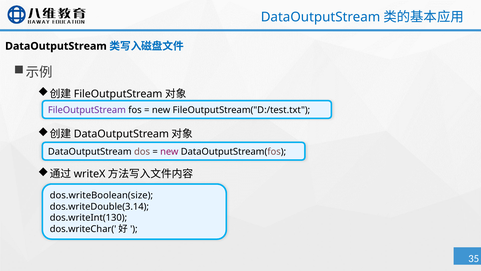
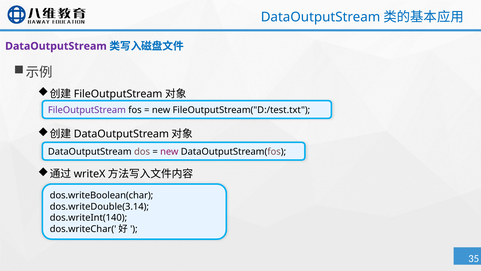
DataOutputStream at (56, 46) colour: black -> purple
dos.writeBoolean(size: dos.writeBoolean(size -> dos.writeBoolean(char
dos.writeInt(130: dos.writeInt(130 -> dos.writeInt(140
